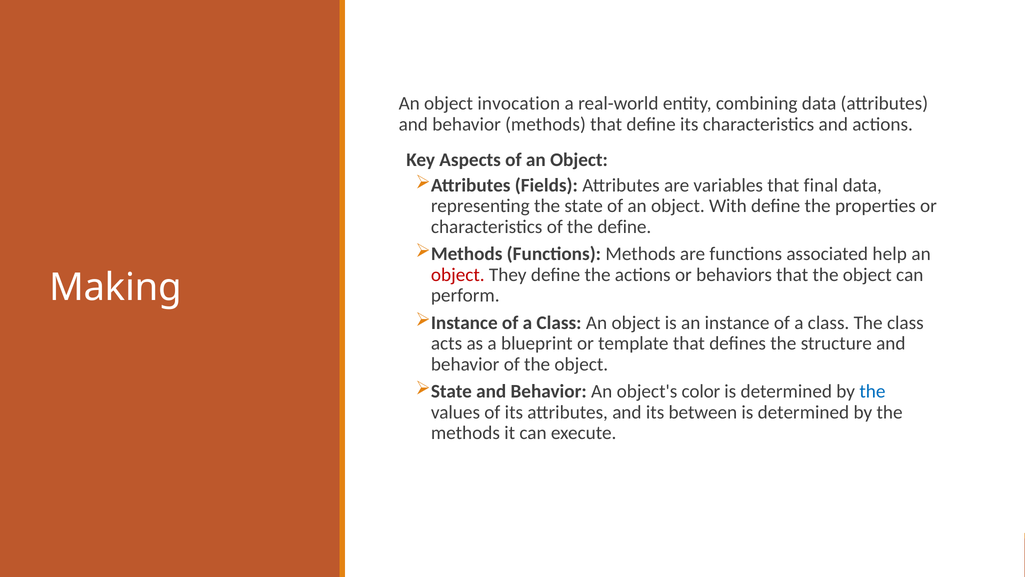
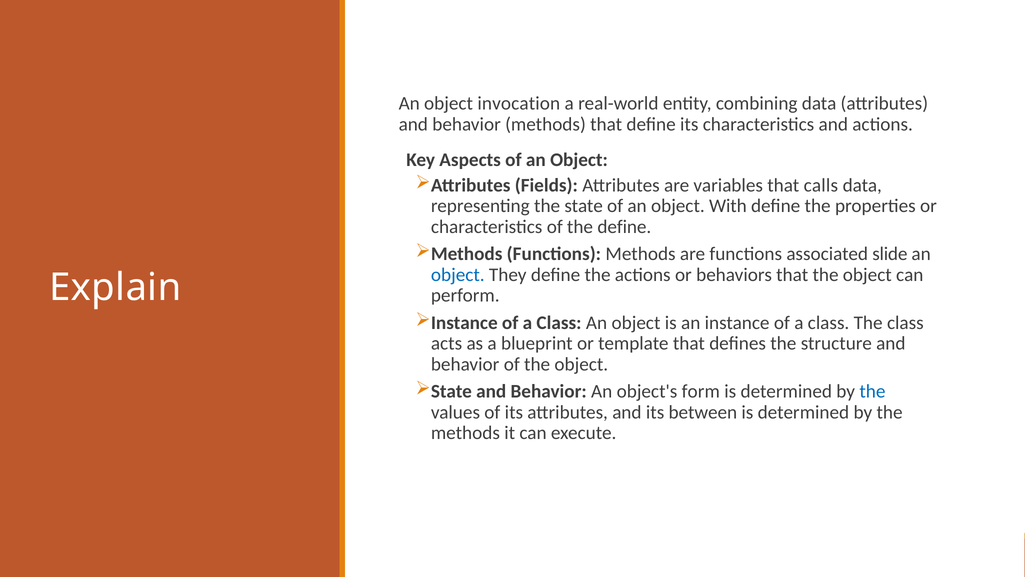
final: final -> calls
help: help -> slide
object at (458, 274) colour: red -> blue
Making: Making -> Explain
color: color -> form
